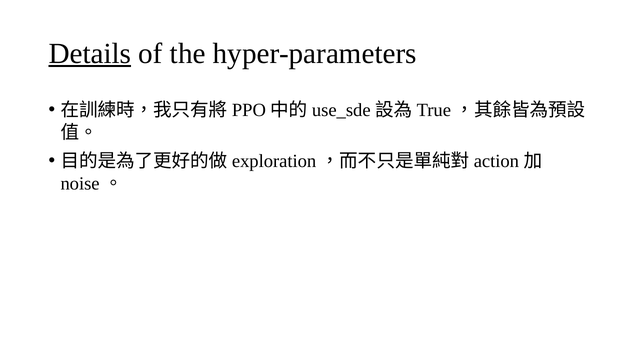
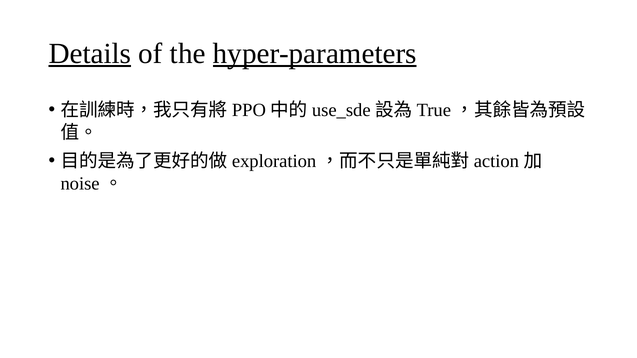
hyper-parameters underline: none -> present
